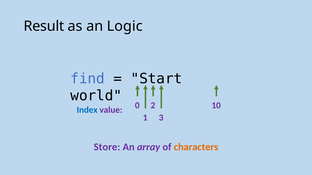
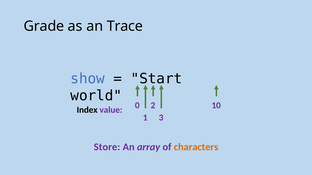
Result: Result -> Grade
Logic: Logic -> Trace
find: find -> show
Index colour: blue -> black
